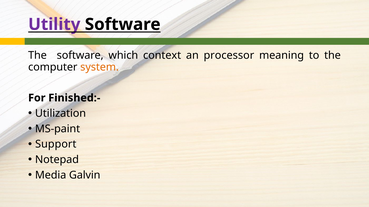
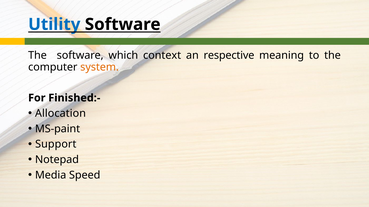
Utility colour: purple -> blue
processor: processor -> respective
Utilization: Utilization -> Allocation
Galvin: Galvin -> Speed
